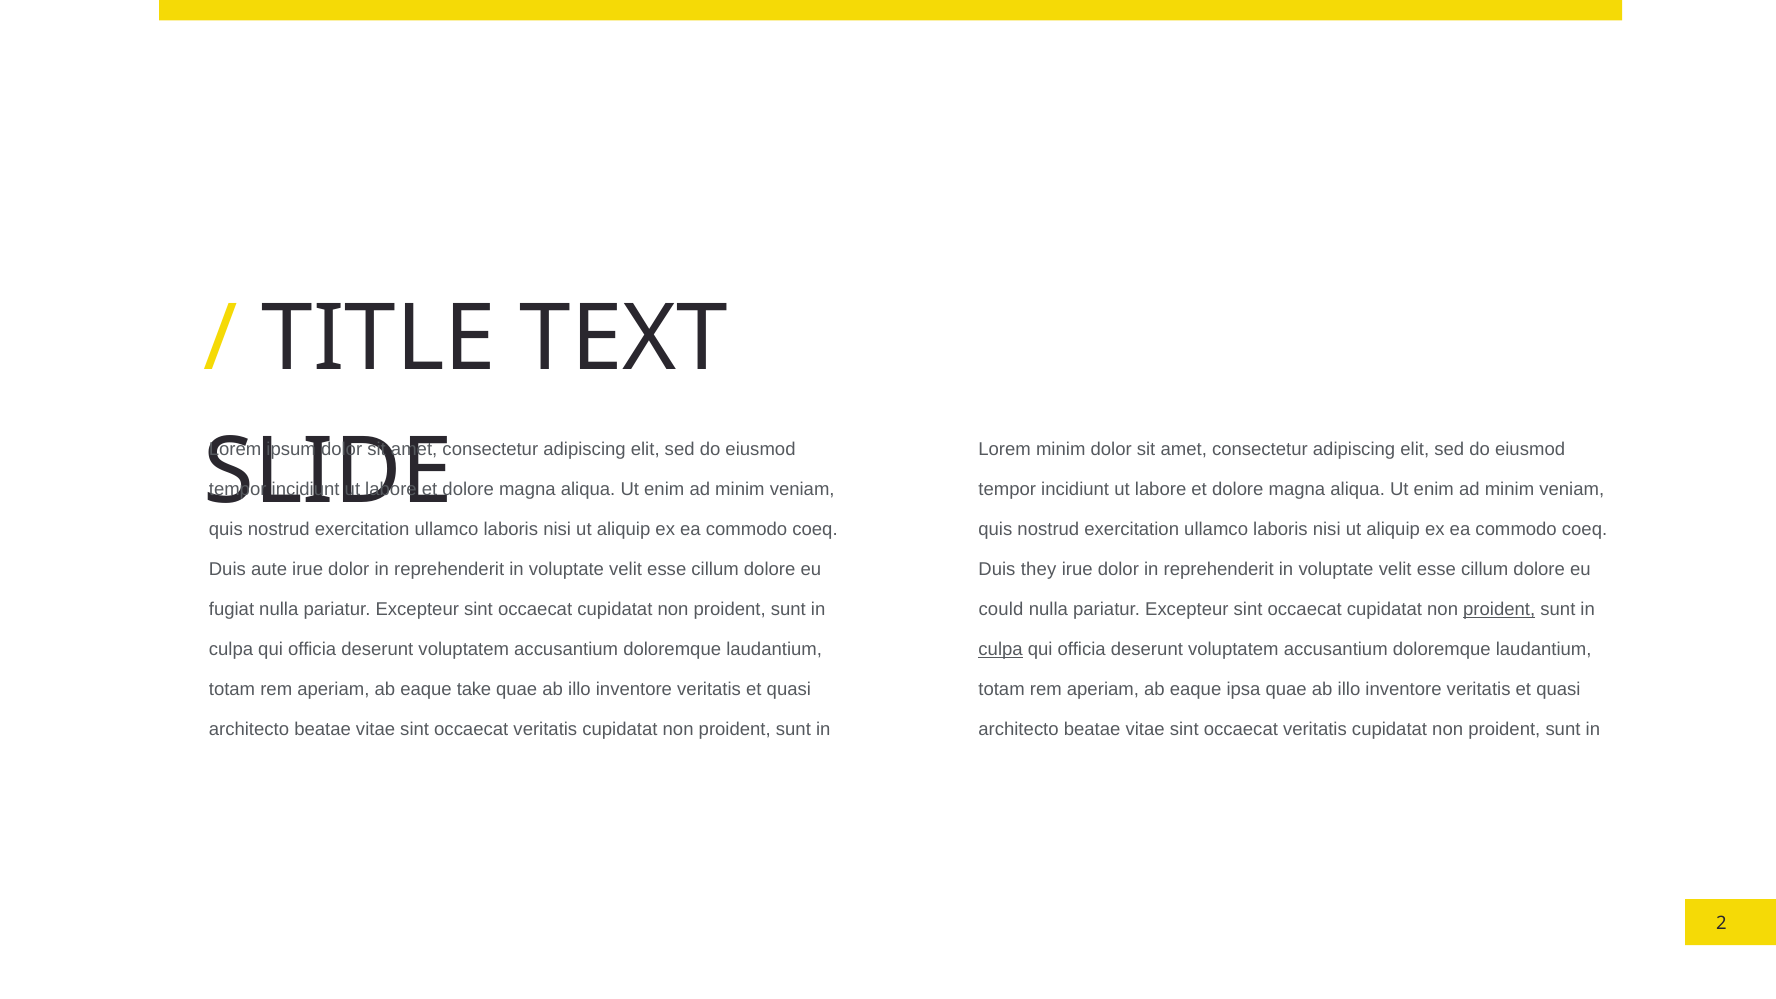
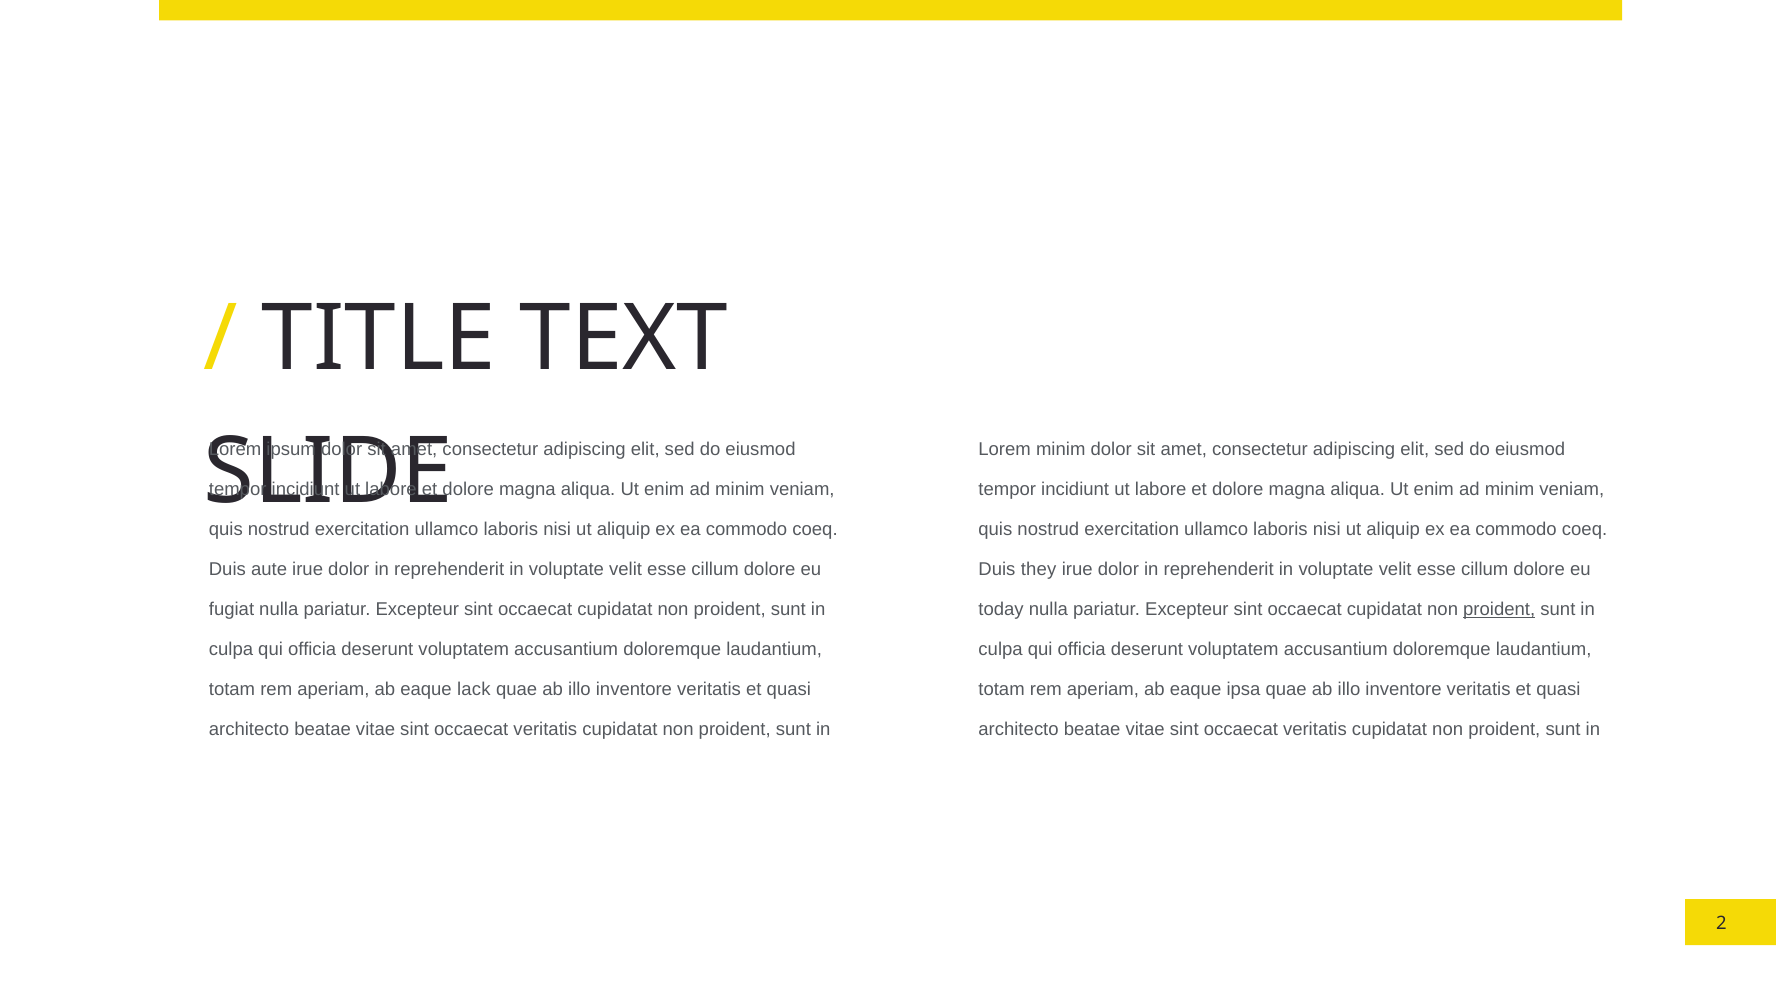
could: could -> today
culpa at (1001, 649) underline: present -> none
take: take -> lack
